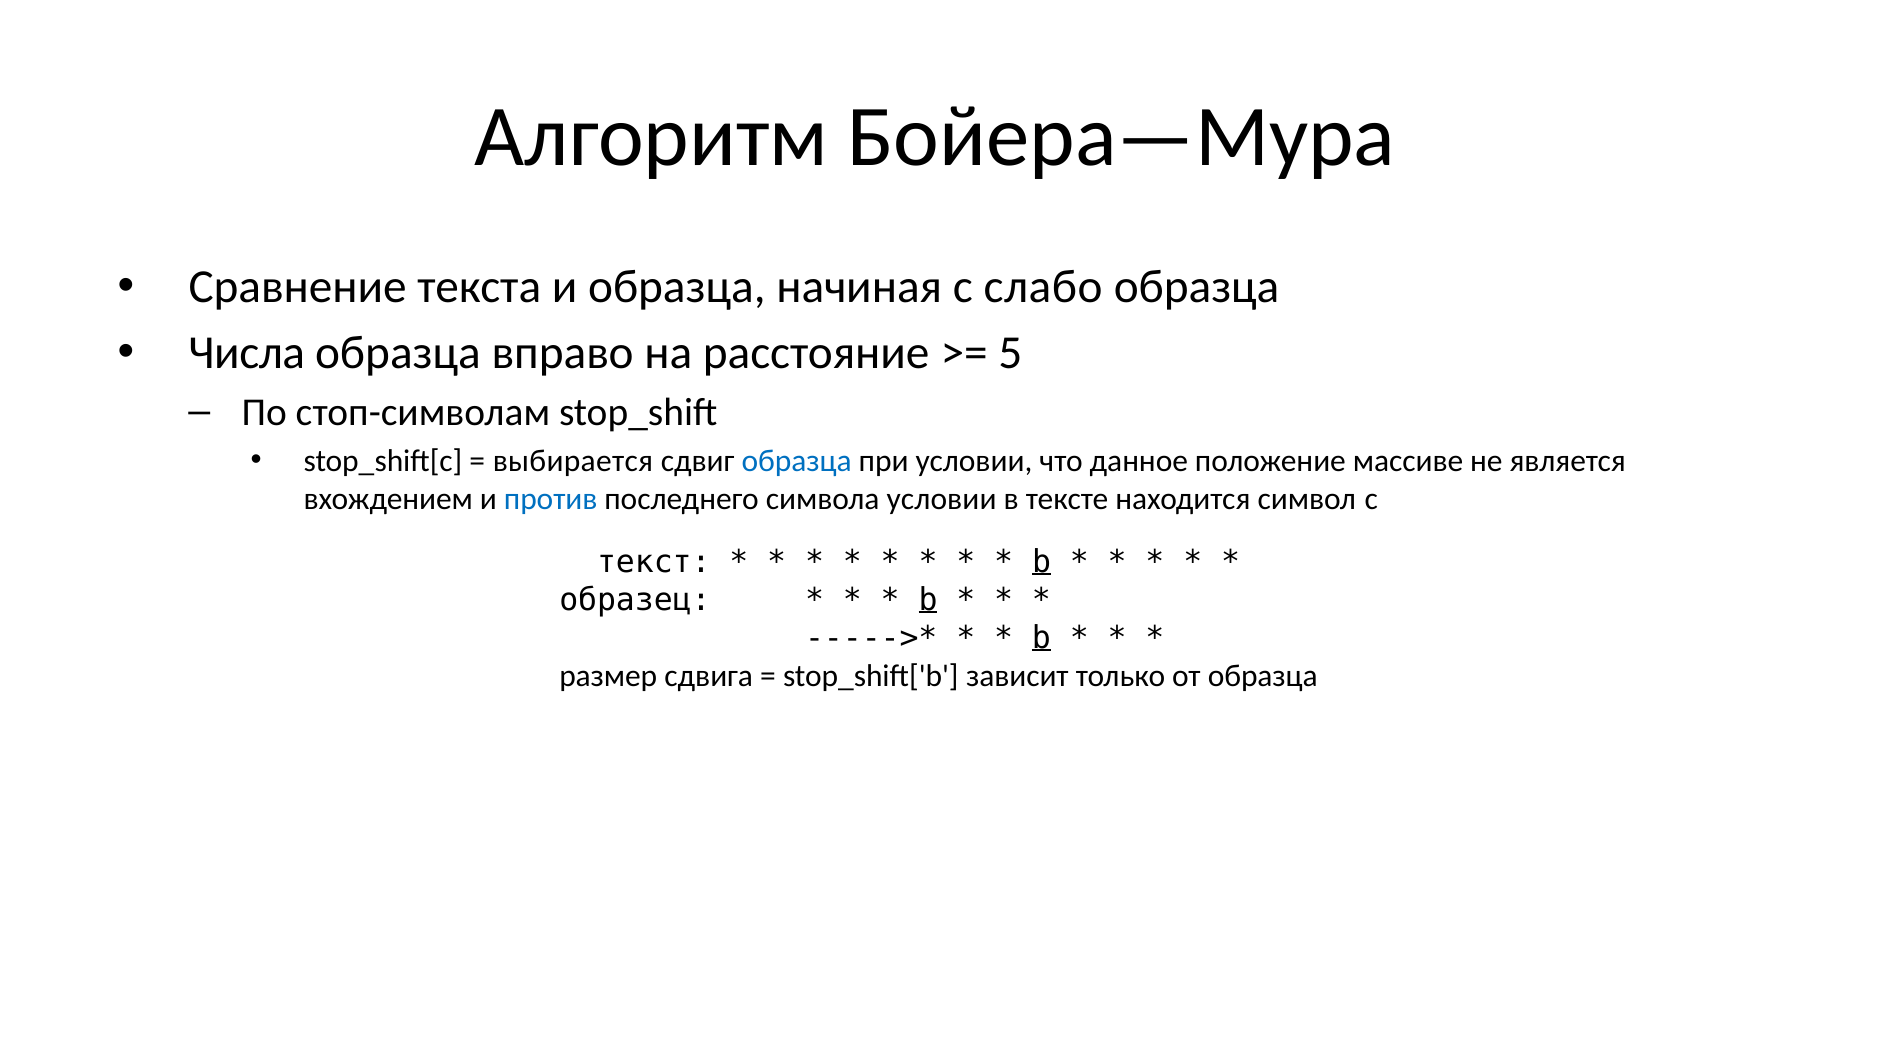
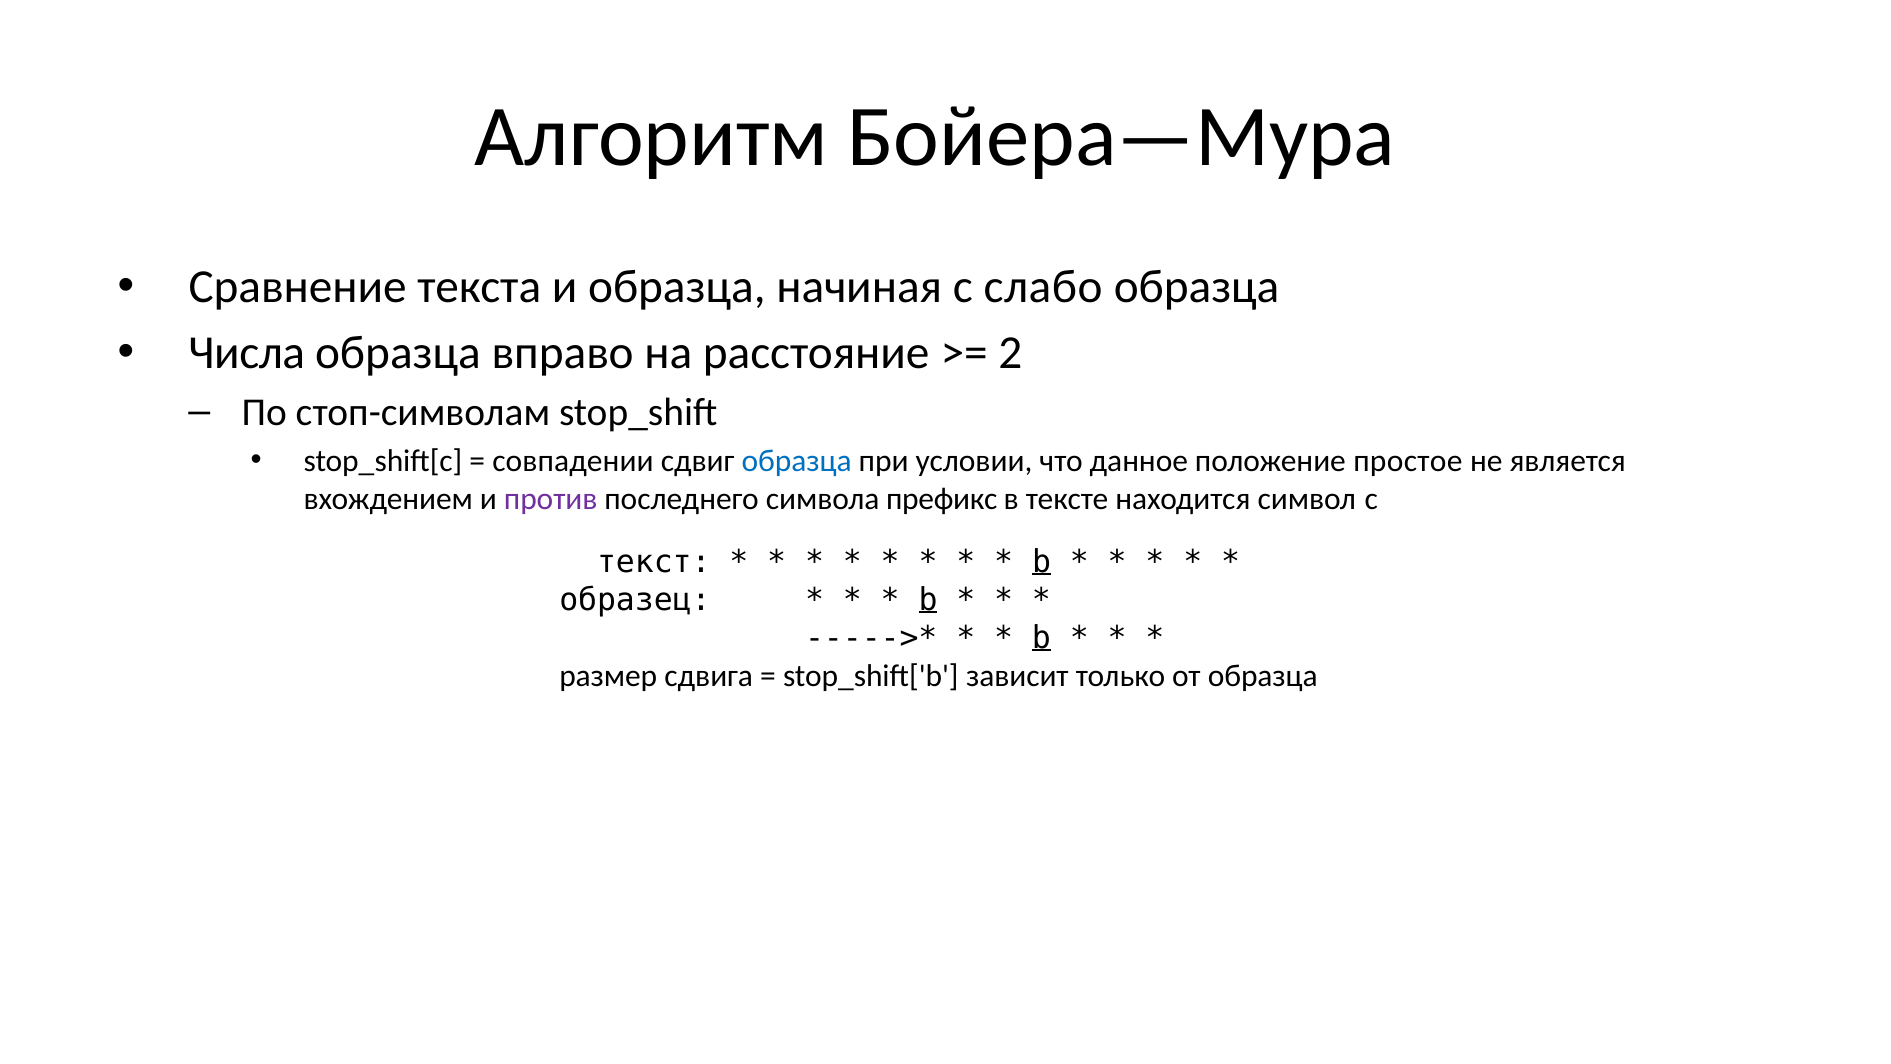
5: 5 -> 2
выбирается: выбирается -> совпадении
массиве: массиве -> простое
против colour: blue -> purple
символа условии: условии -> префикс
